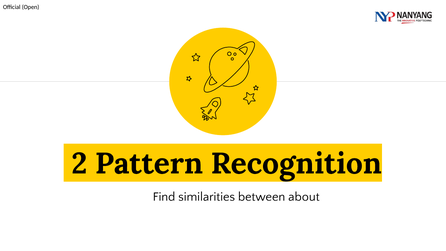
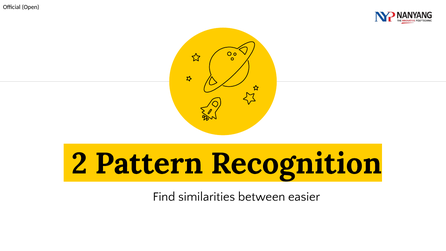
about: about -> easier
